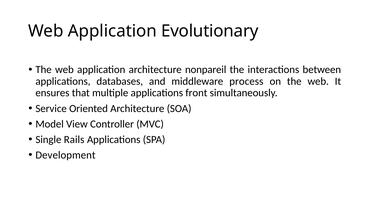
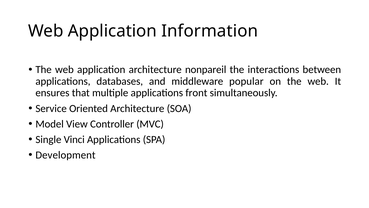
Evolutionary: Evolutionary -> Information
process: process -> popular
Rails: Rails -> Vinci
